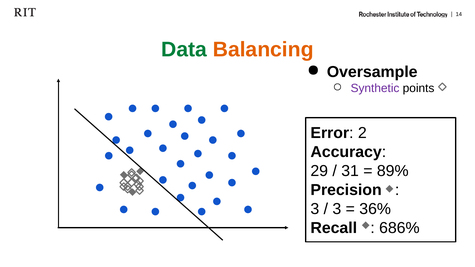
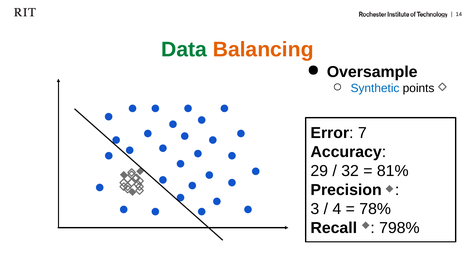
Synthetic colour: purple -> blue
2: 2 -> 7
31: 31 -> 32
89%: 89% -> 81%
3 at (337, 209): 3 -> 4
36%: 36% -> 78%
686%: 686% -> 798%
